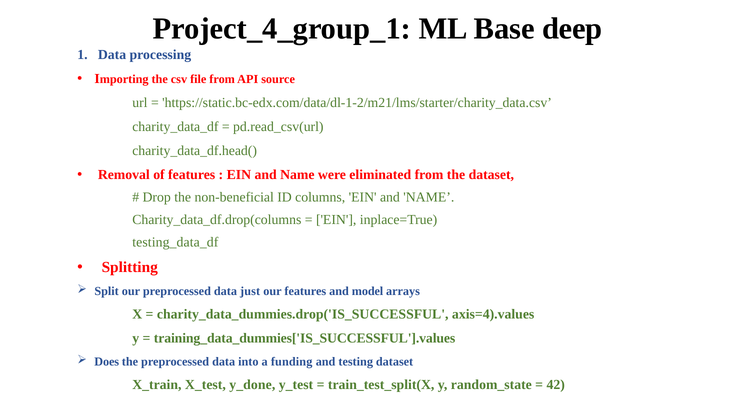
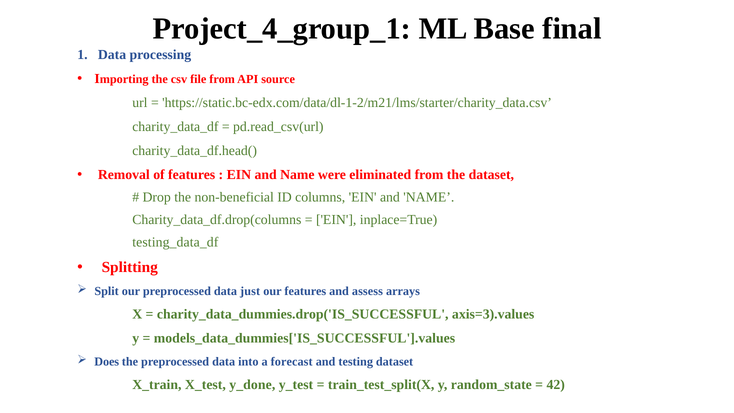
deep: deep -> final
model: model -> assess
axis=4).values: axis=4).values -> axis=3).values
training_data_dummies['IS_SUCCESSFUL'].values: training_data_dummies['IS_SUCCESSFUL'].values -> models_data_dummies['IS_SUCCESSFUL'].values
funding: funding -> forecast
